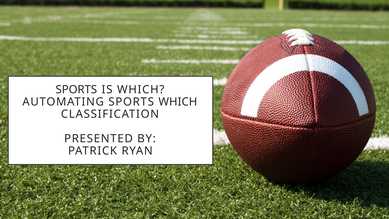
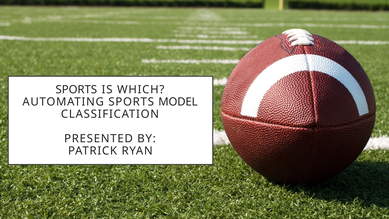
SPORTS WHICH: WHICH -> MODEL
